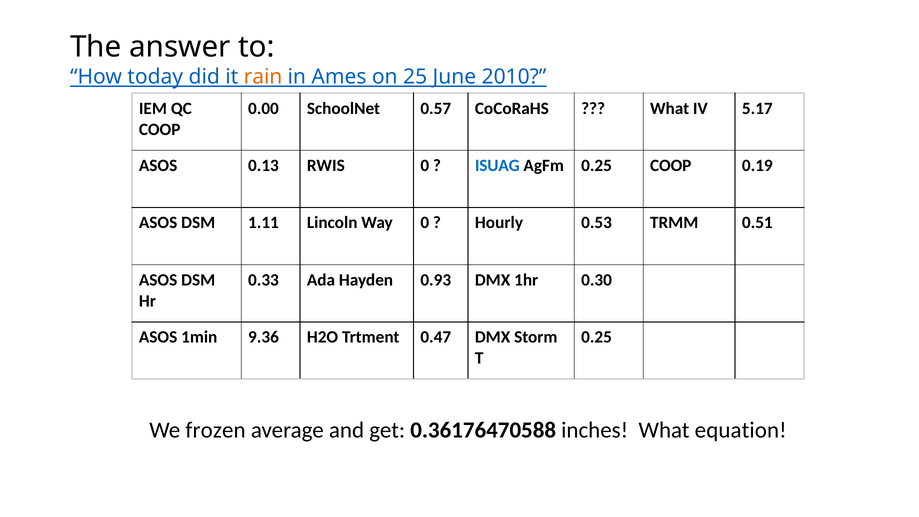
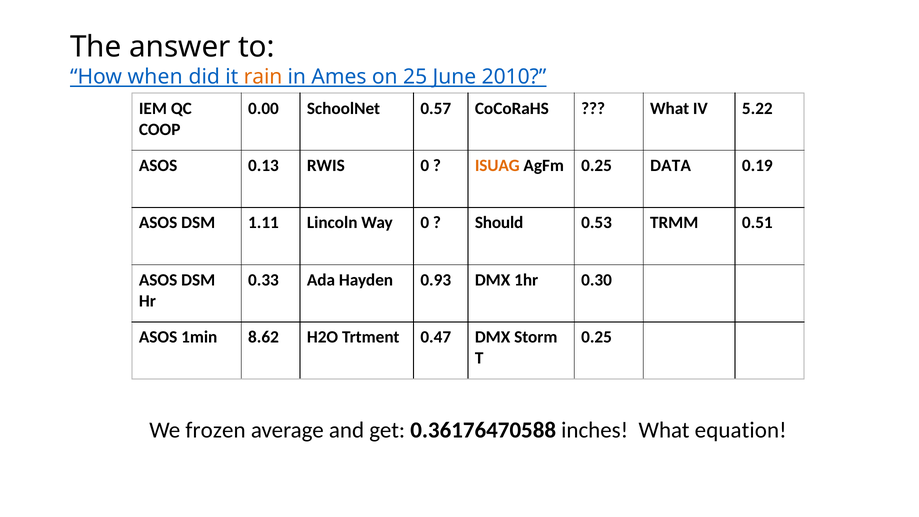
today: today -> when
5.17: 5.17 -> 5.22
ISUAG colour: blue -> orange
0.25 COOP: COOP -> DATA
Hourly: Hourly -> Should
9.36: 9.36 -> 8.62
